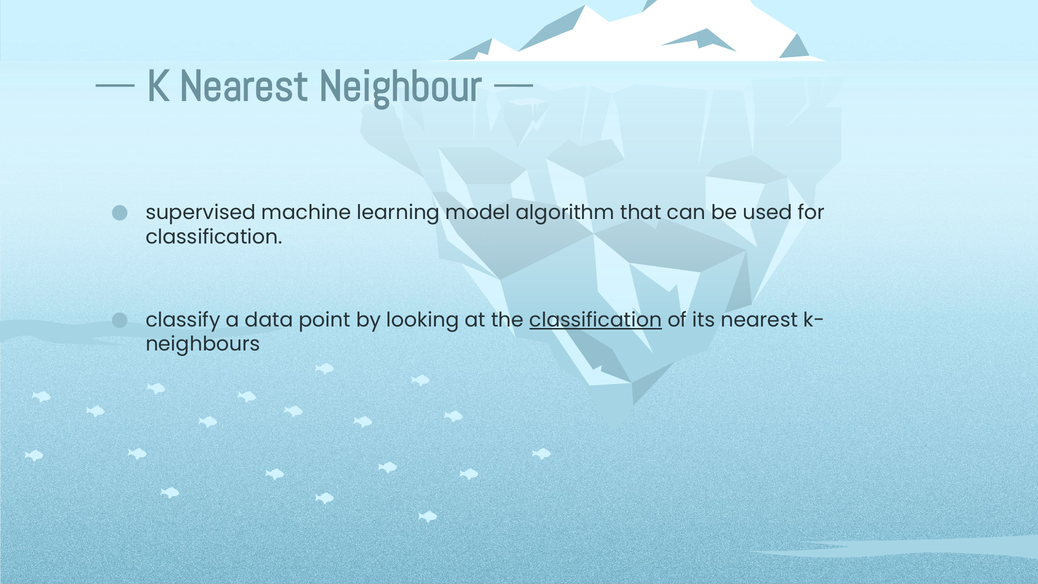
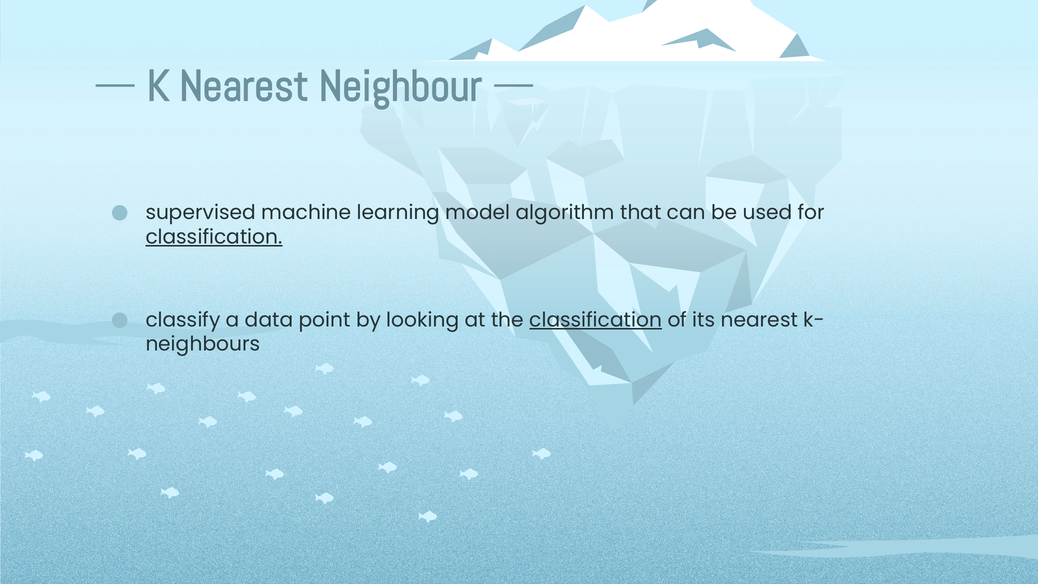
classification at (214, 237) underline: none -> present
